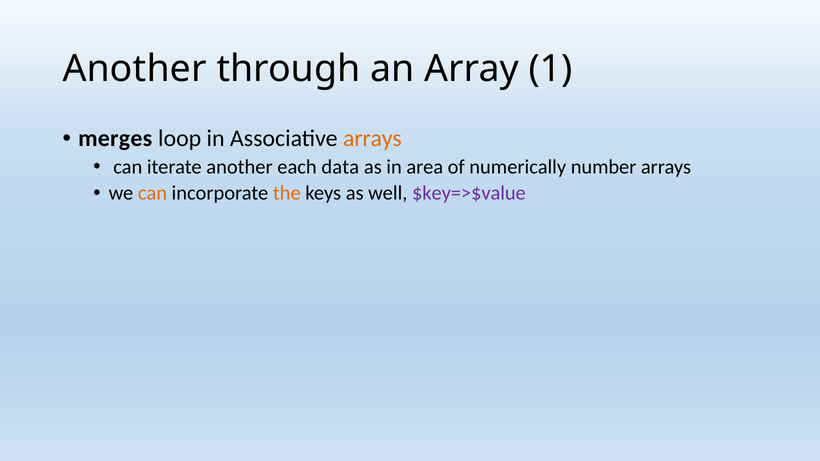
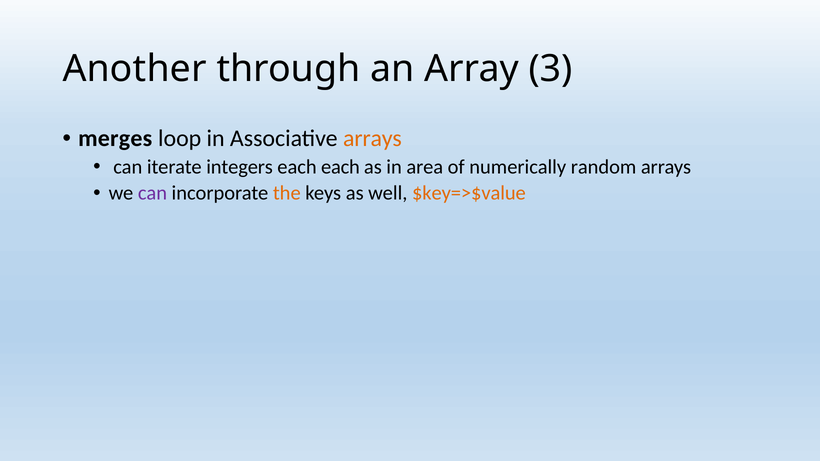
1: 1 -> 3
iterate another: another -> integers
each data: data -> each
number: number -> random
can at (152, 193) colour: orange -> purple
$key=>$value colour: purple -> orange
